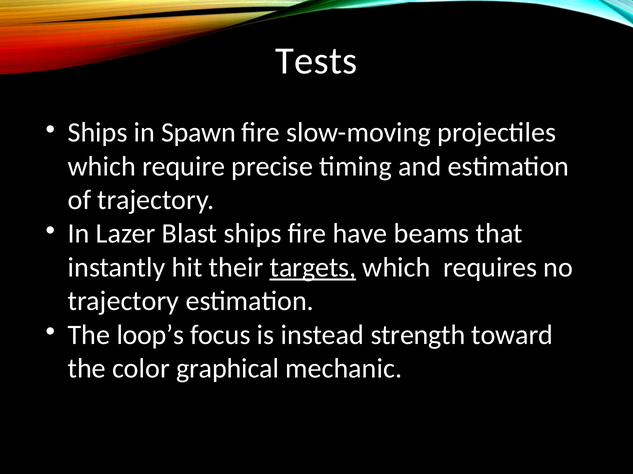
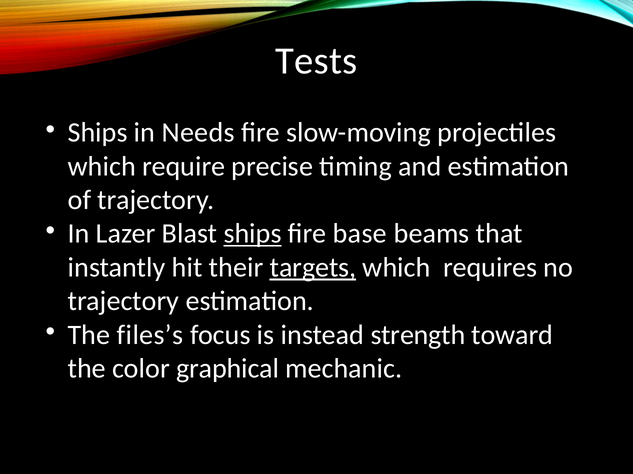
Spawn: Spawn -> Needs
ships at (253, 234) underline: none -> present
have: have -> base
loop’s: loop’s -> files’s
